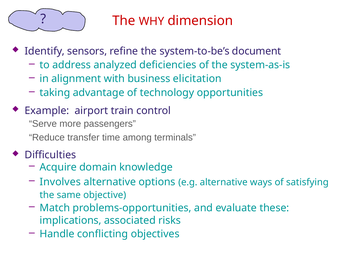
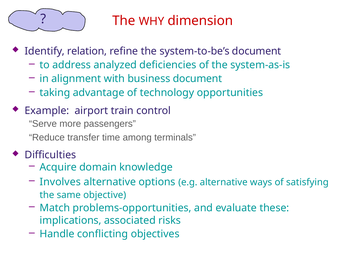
sensors: sensors -> relation
business elicitation: elicitation -> document
